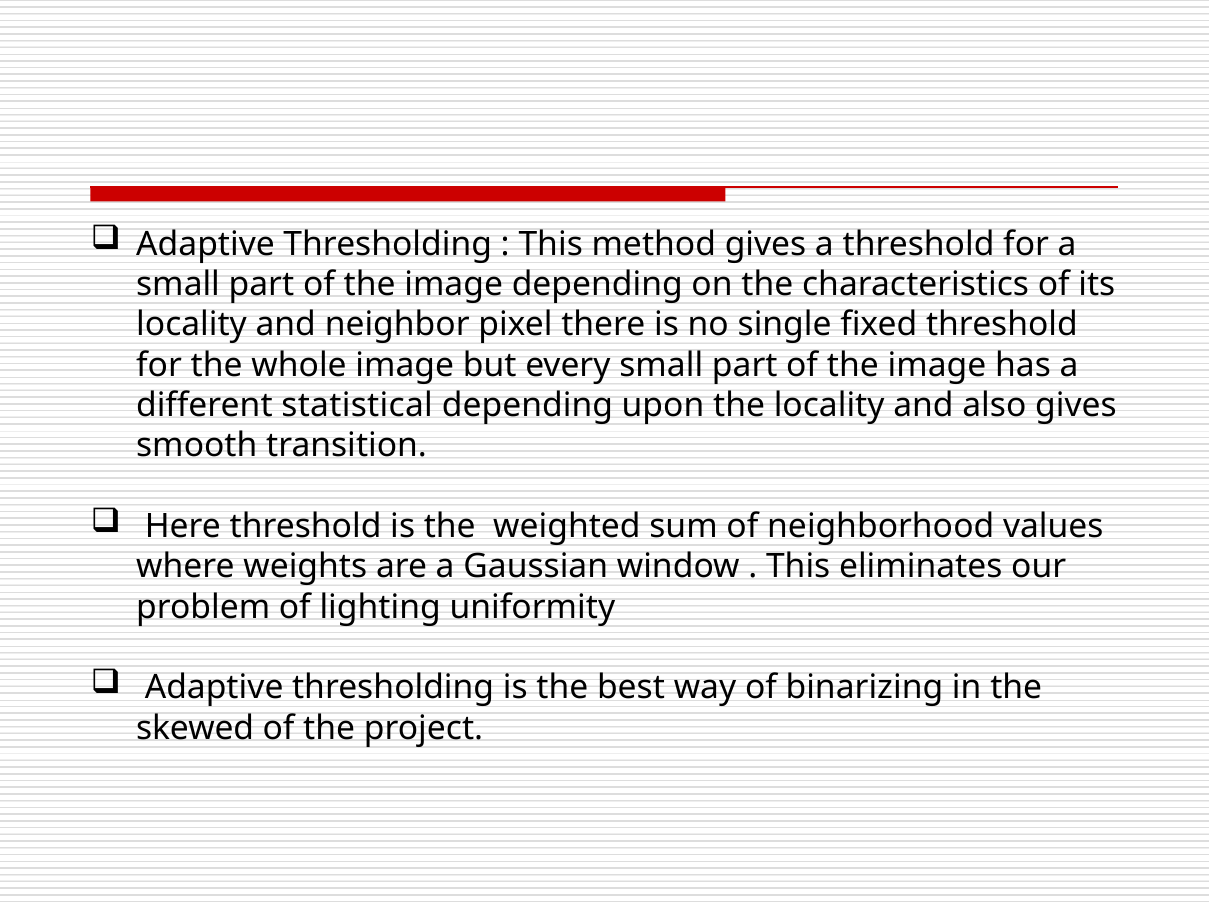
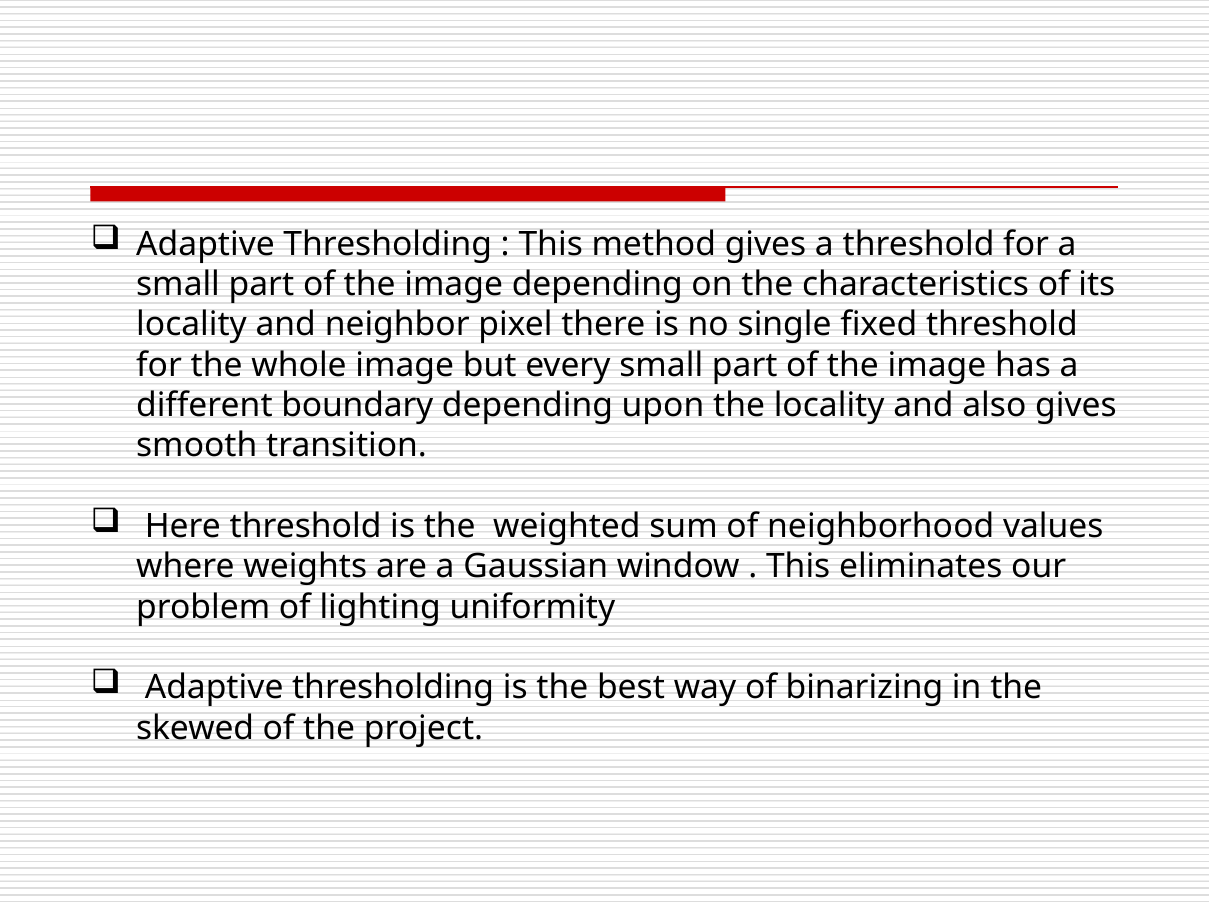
statistical: statistical -> boundary
